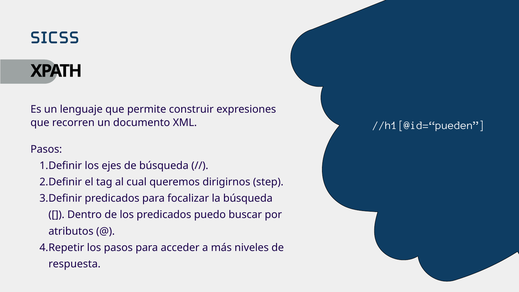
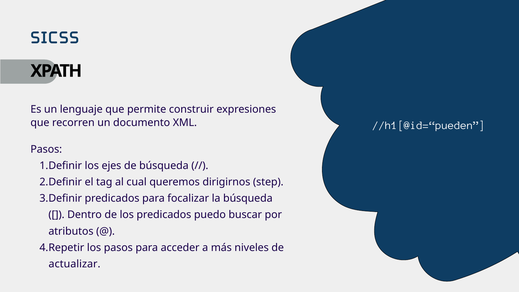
respuesta: respuesta -> actualizar
